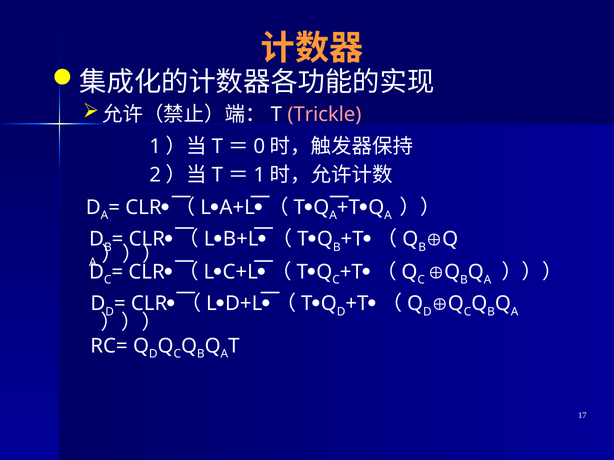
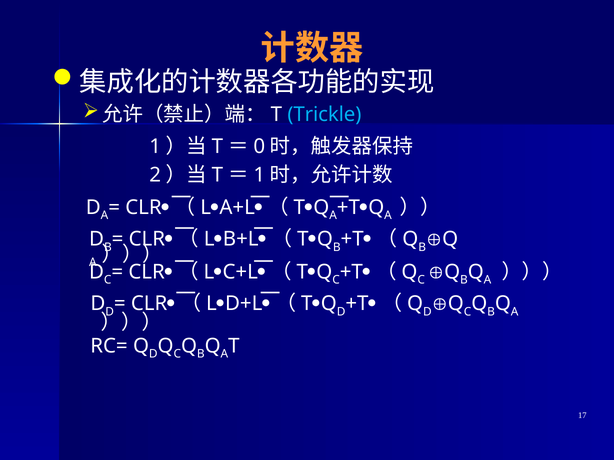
Trickle colour: pink -> light blue
